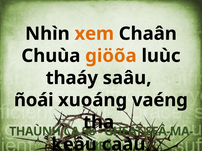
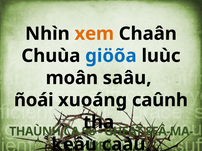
giöõa colour: orange -> blue
thaáy: thaáy -> moân
vaéng: vaéng -> caûnh
